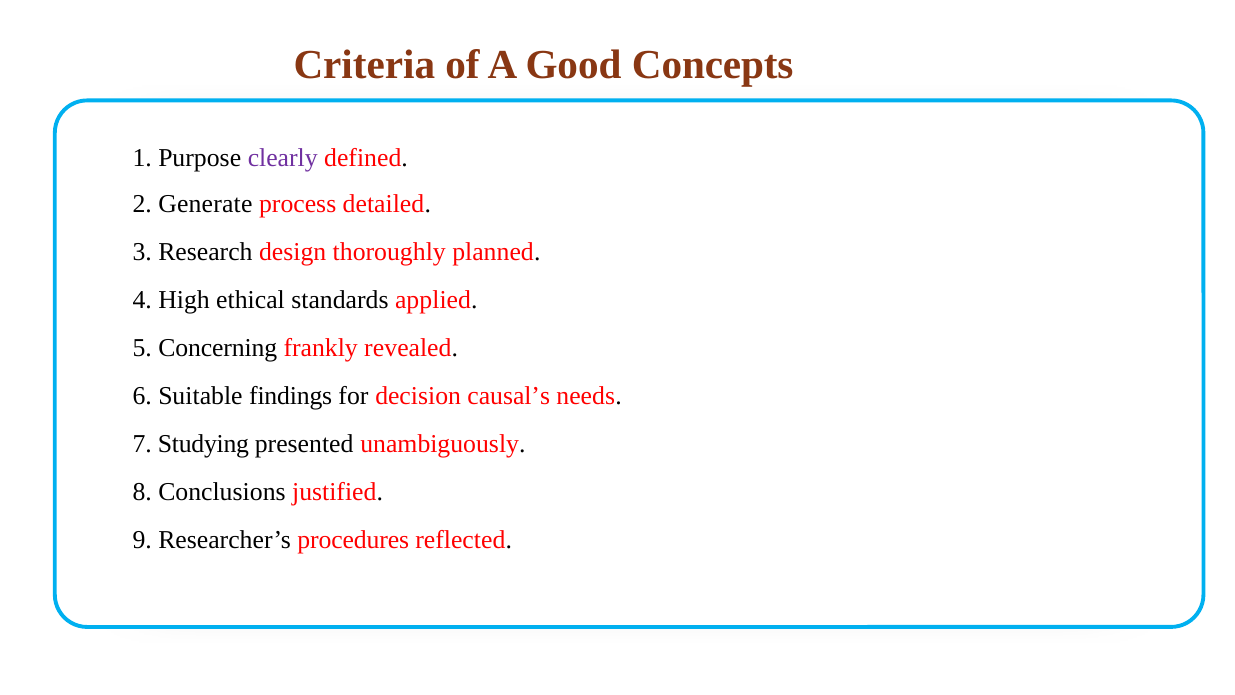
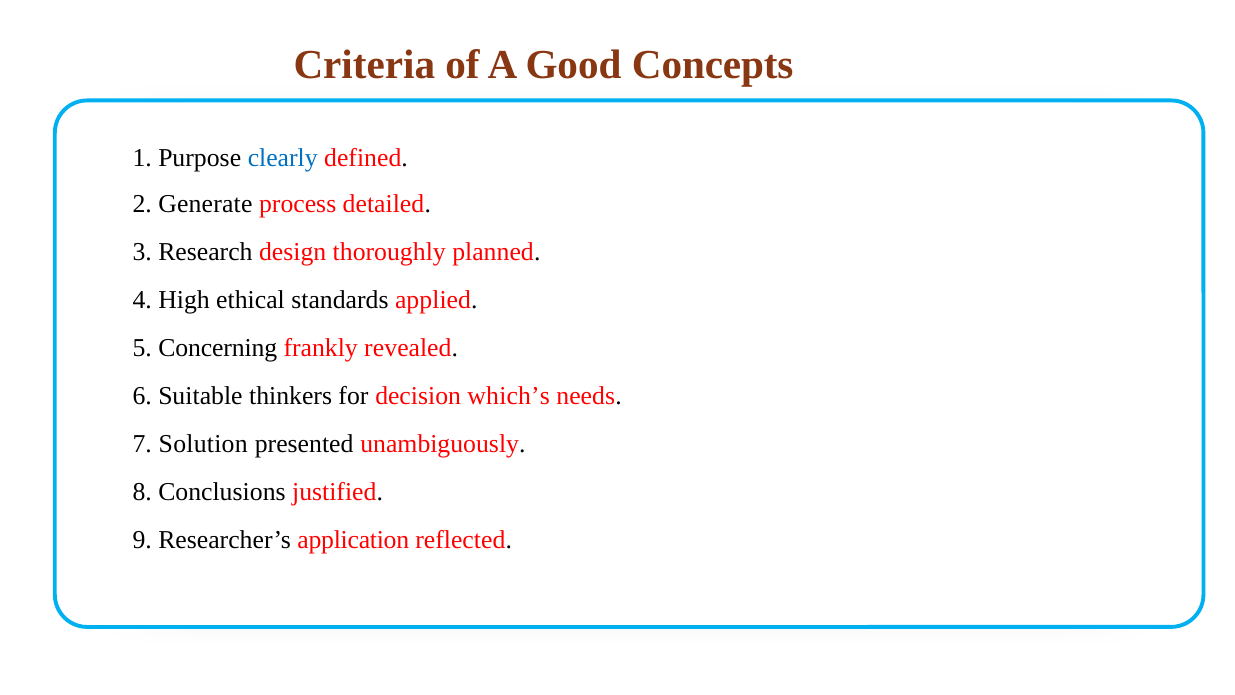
clearly colour: purple -> blue
findings: findings -> thinkers
causal’s: causal’s -> which’s
Studying: Studying -> Solution
procedures: procedures -> application
